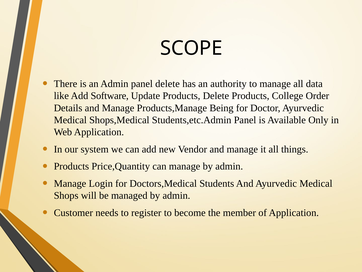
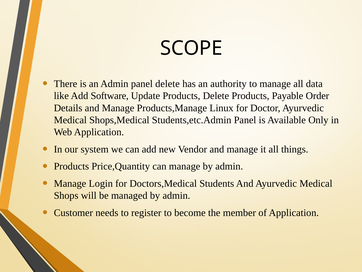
College: College -> Payable
Being: Being -> Linux
